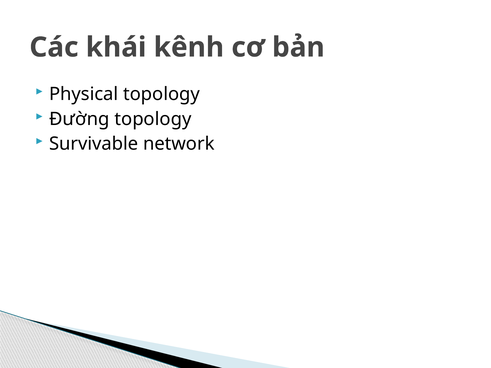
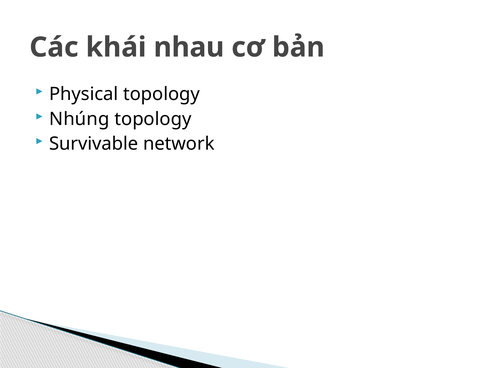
kênh: kênh -> nhau
Đường: Đường -> Nhúng
